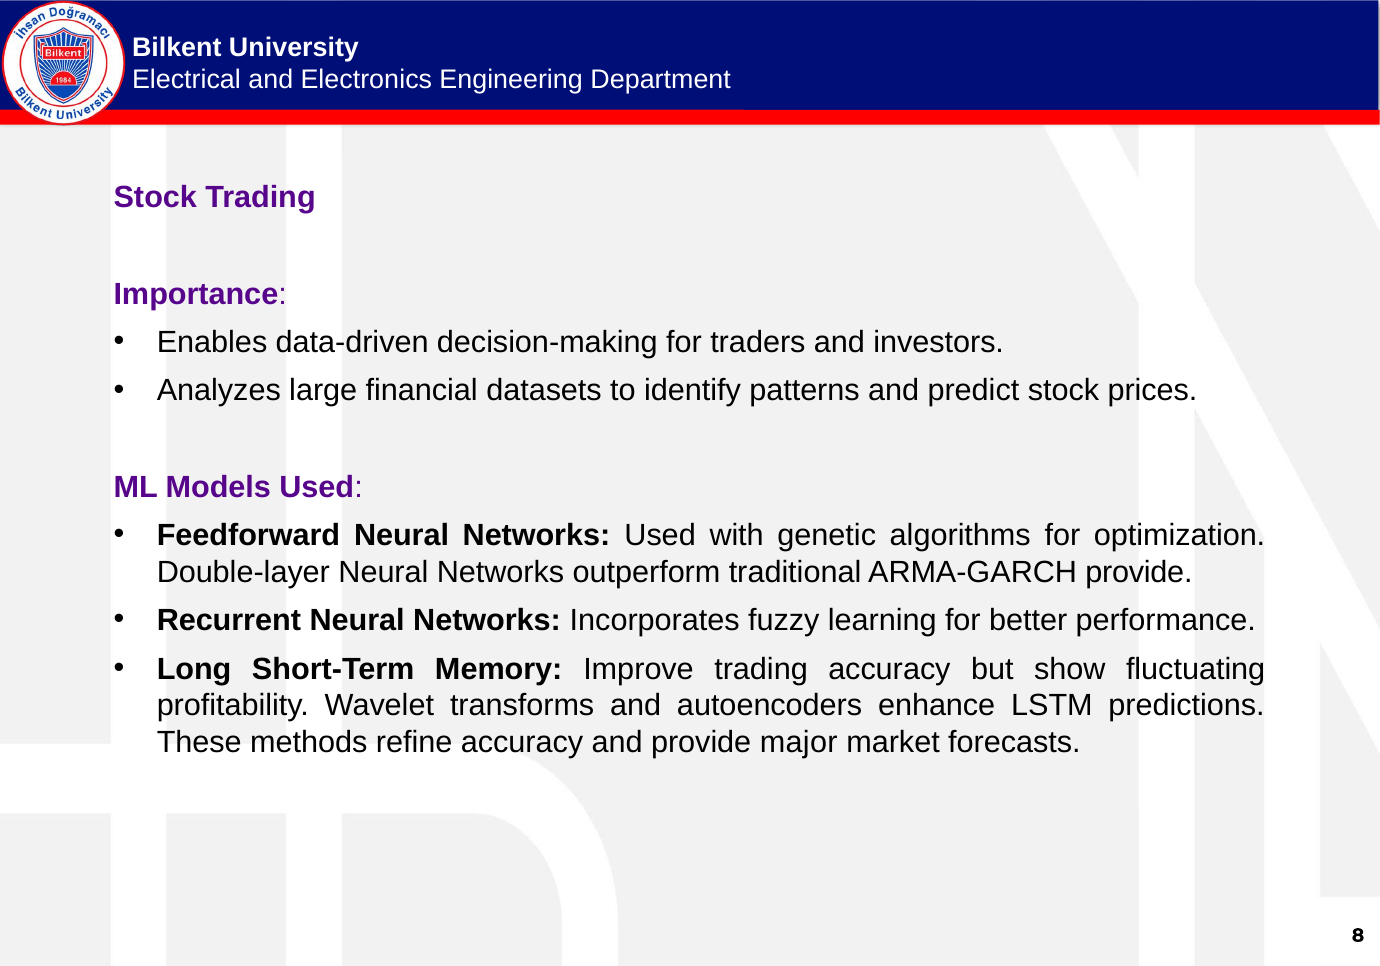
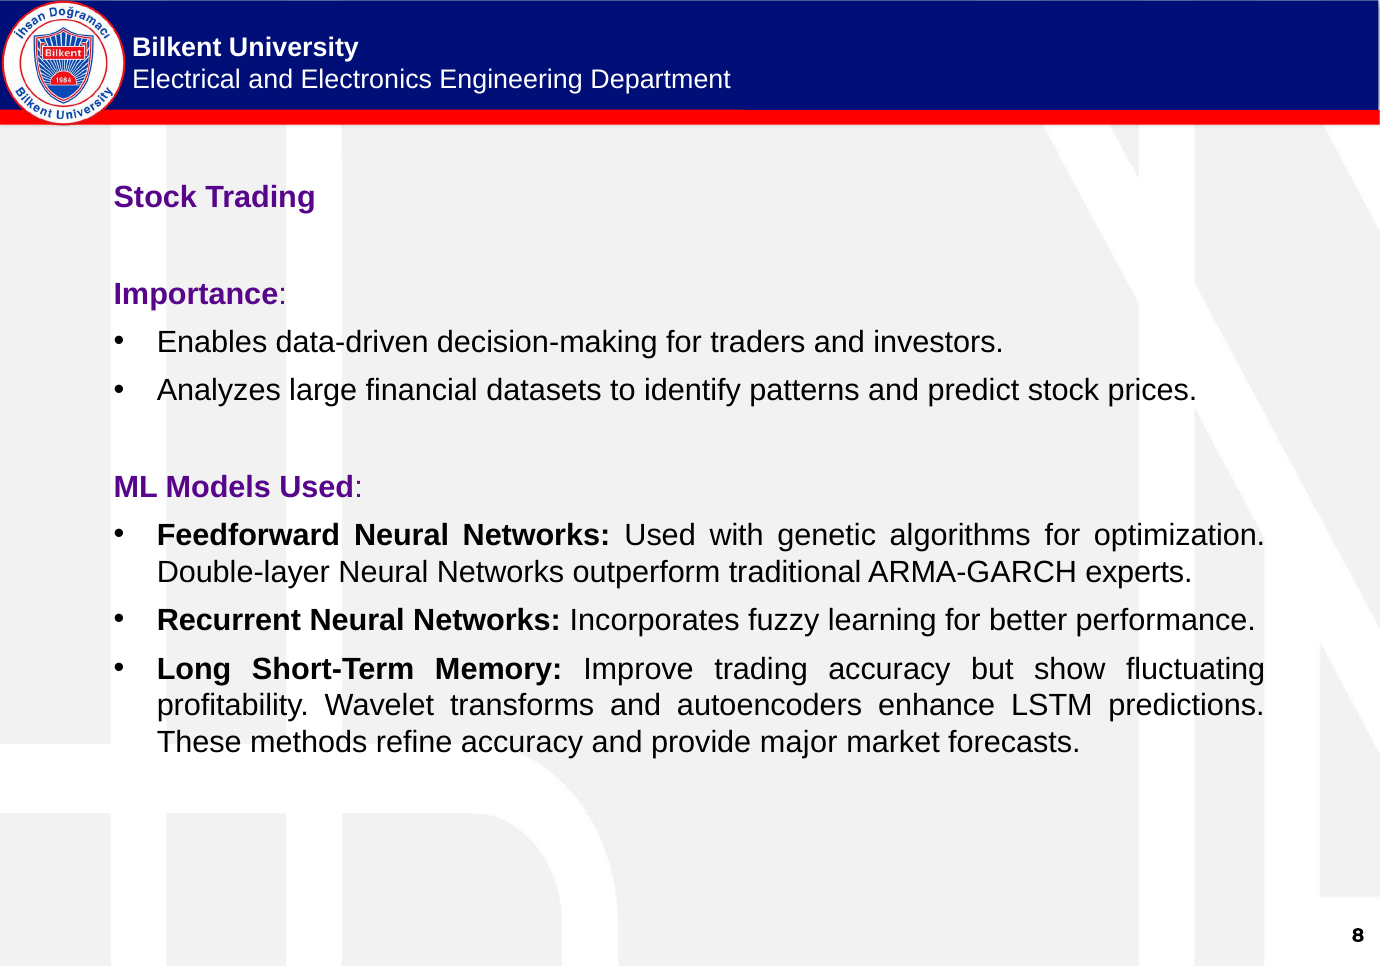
ARMA-GARCH provide: provide -> experts
